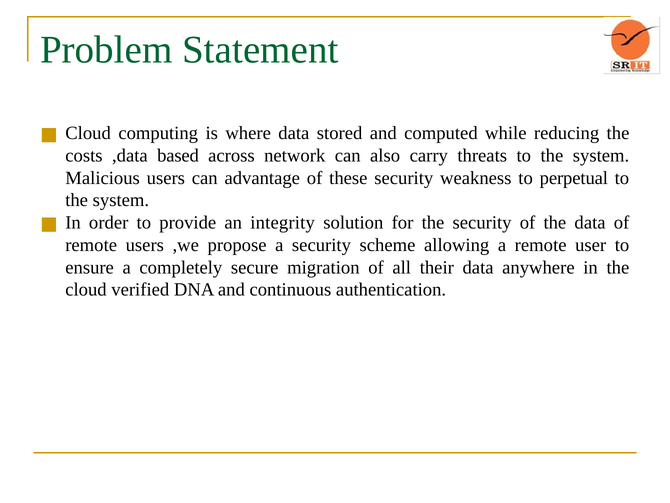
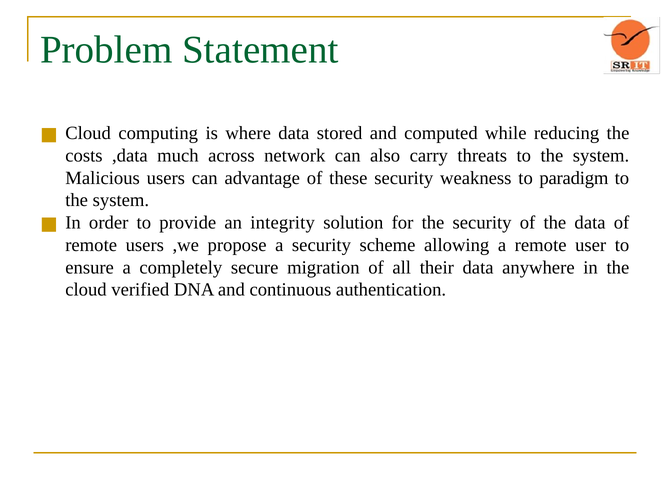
based: based -> much
perpetual: perpetual -> paradigm
